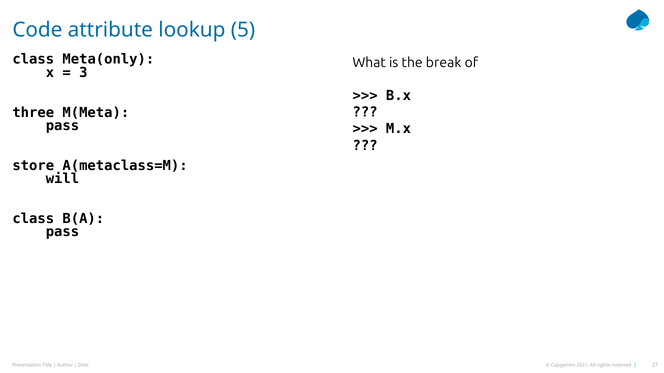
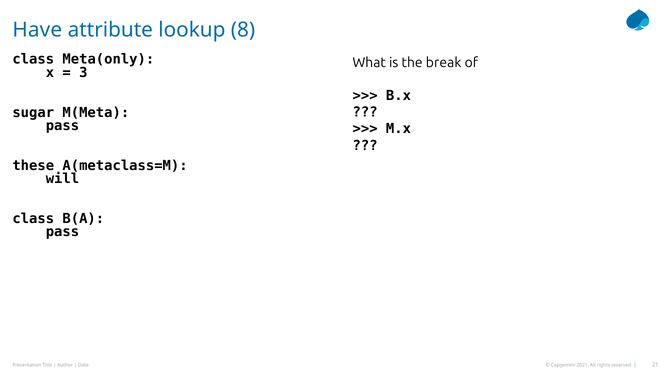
Code: Code -> Have
5: 5 -> 8
three: three -> sugar
store: store -> these
